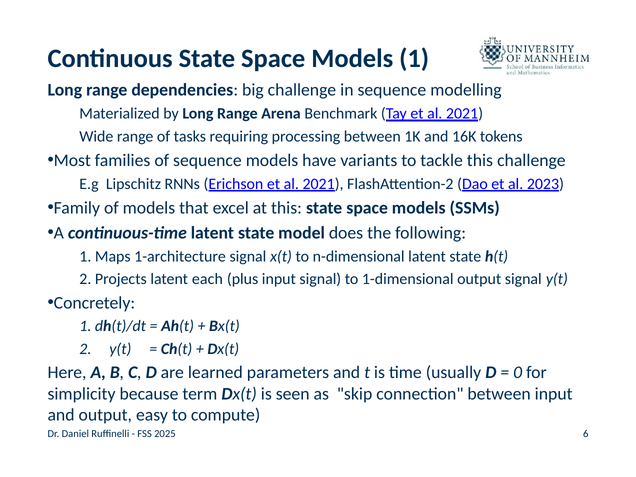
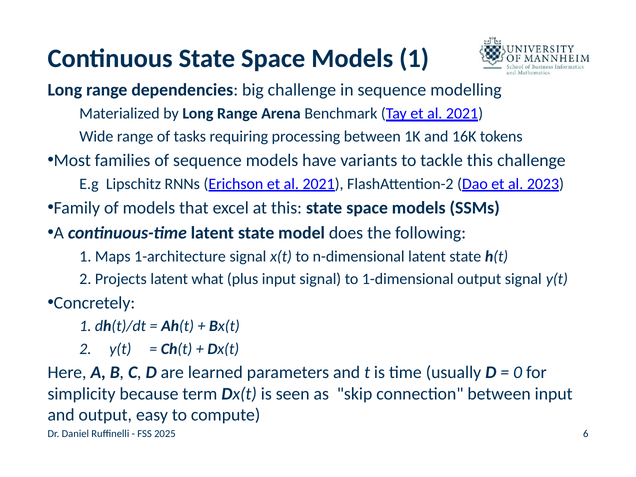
each: each -> what
